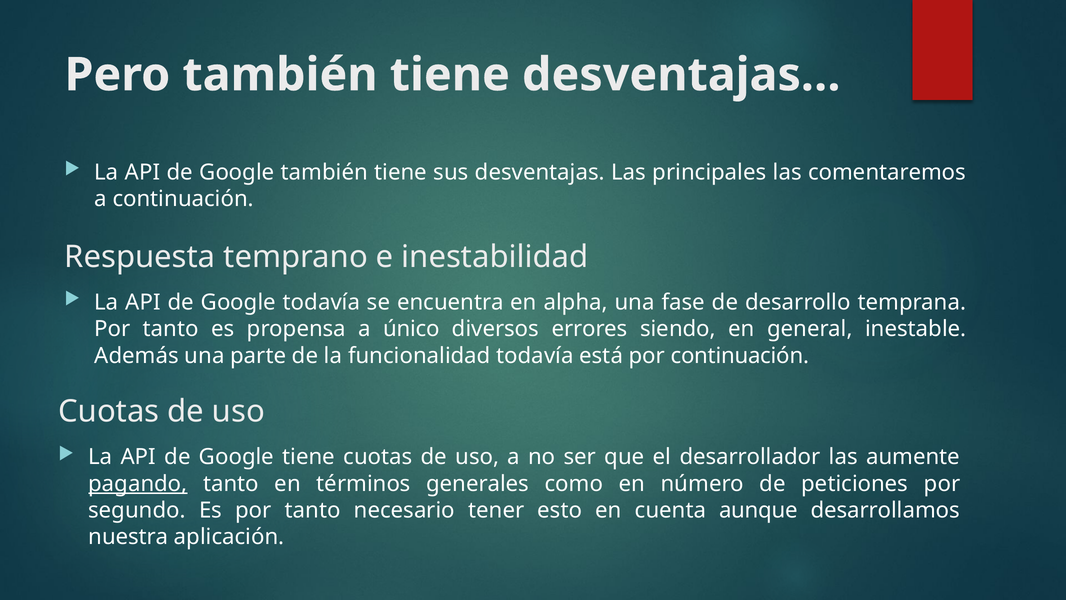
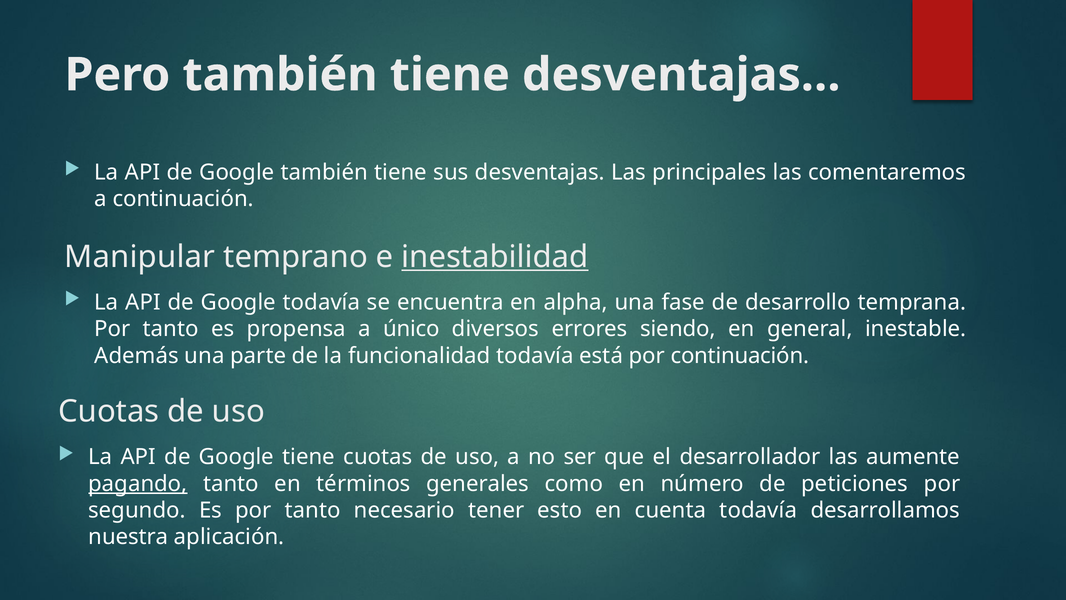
Respuesta: Respuesta -> Manipular
inestabilidad underline: none -> present
cuenta aunque: aunque -> todavía
